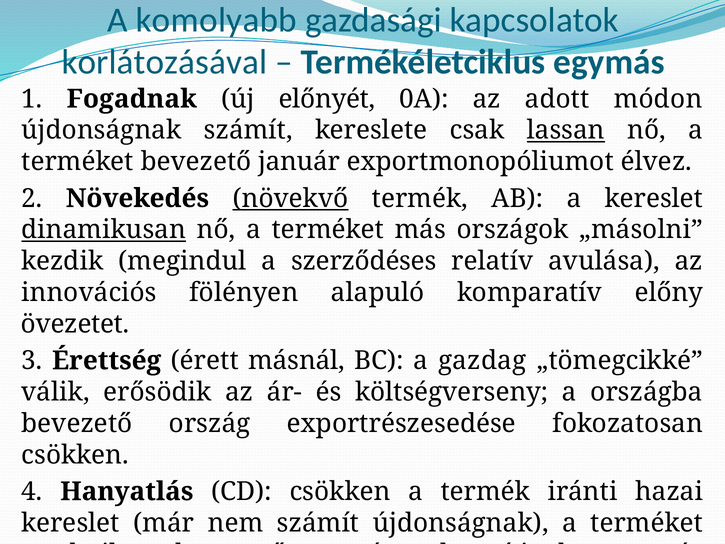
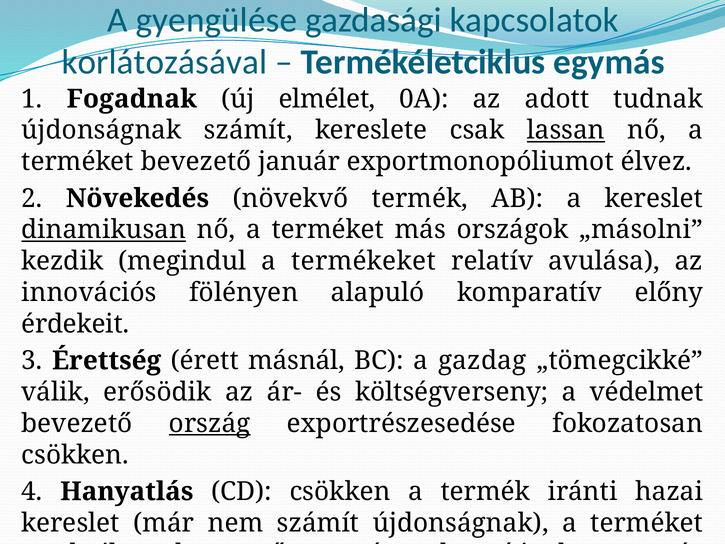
komolyabb: komolyabb -> gyengülése
új előnyét: előnyét -> elmélet
módon: módon -> tudnak
növekvő underline: present -> none
szerződéses: szerződéses -> termékeket
övezetet: övezetet -> érdekeit
országba: országba -> védelmet
ország at (210, 423) underline: none -> present
